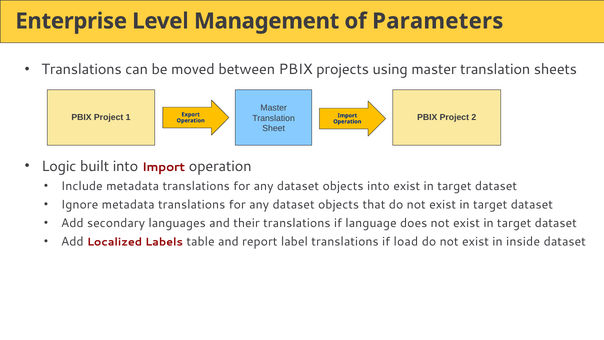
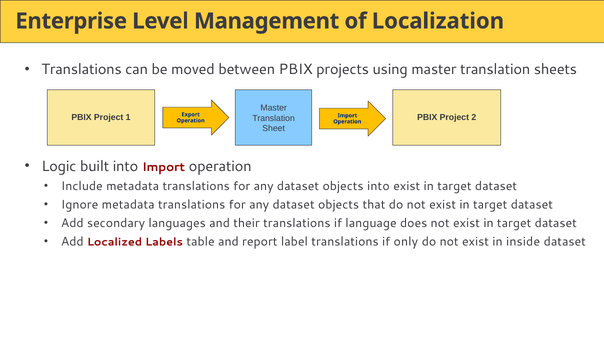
Parameters: Parameters -> Localization
load: load -> only
